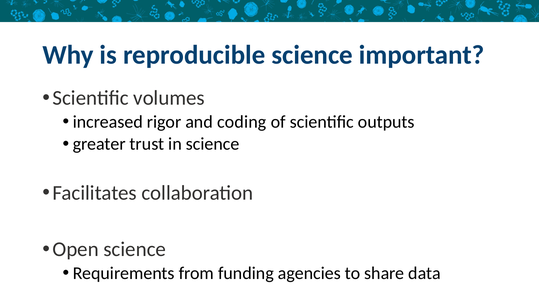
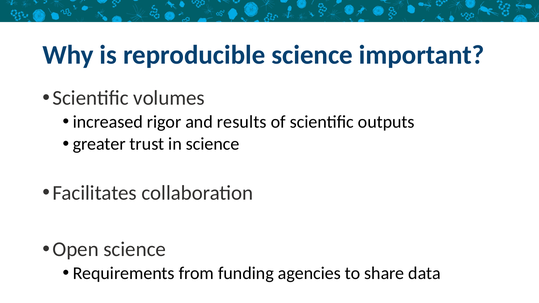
coding: coding -> results
